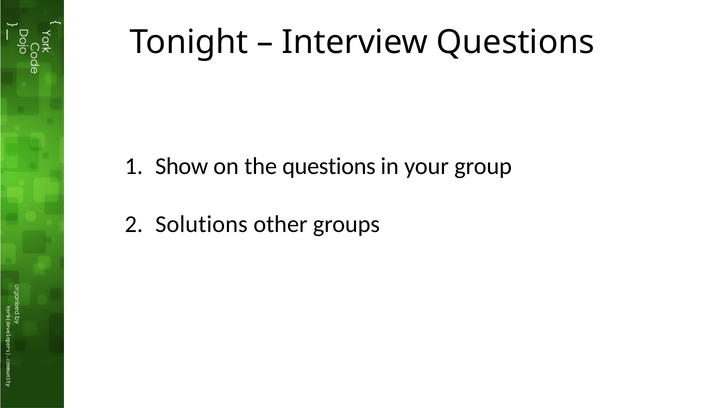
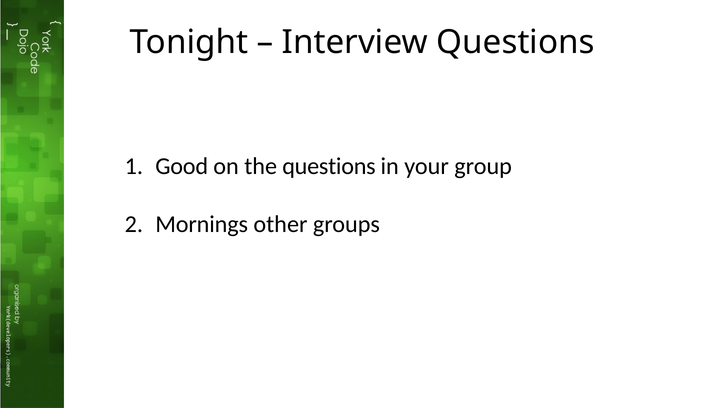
Show: Show -> Good
Solutions: Solutions -> Mornings
